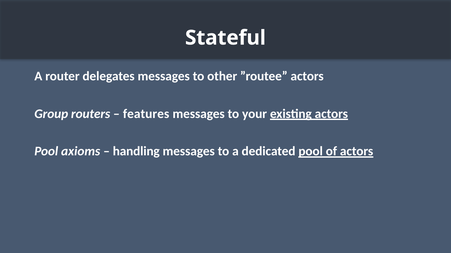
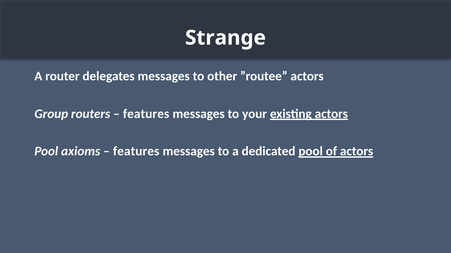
Stateful: Stateful -> Strange
handling at (136, 152): handling -> features
